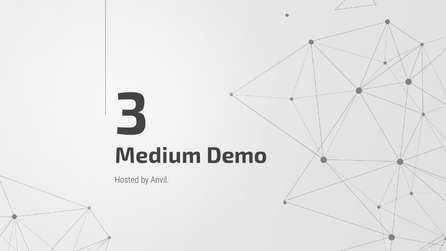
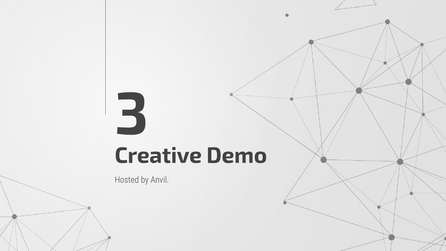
Medium: Medium -> Creative
